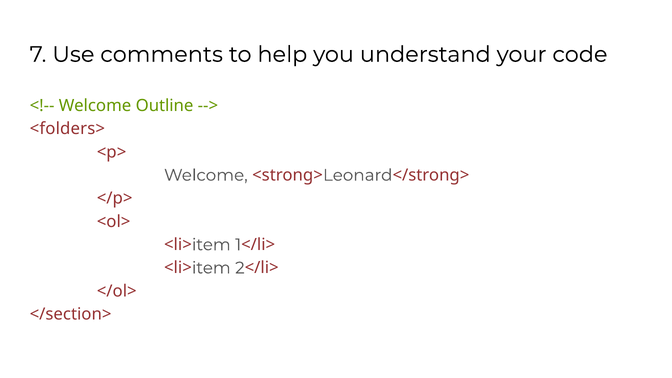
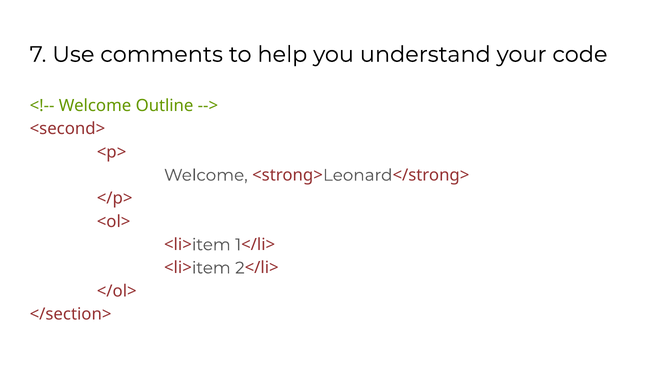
<folders>: <folders> -> <second>
